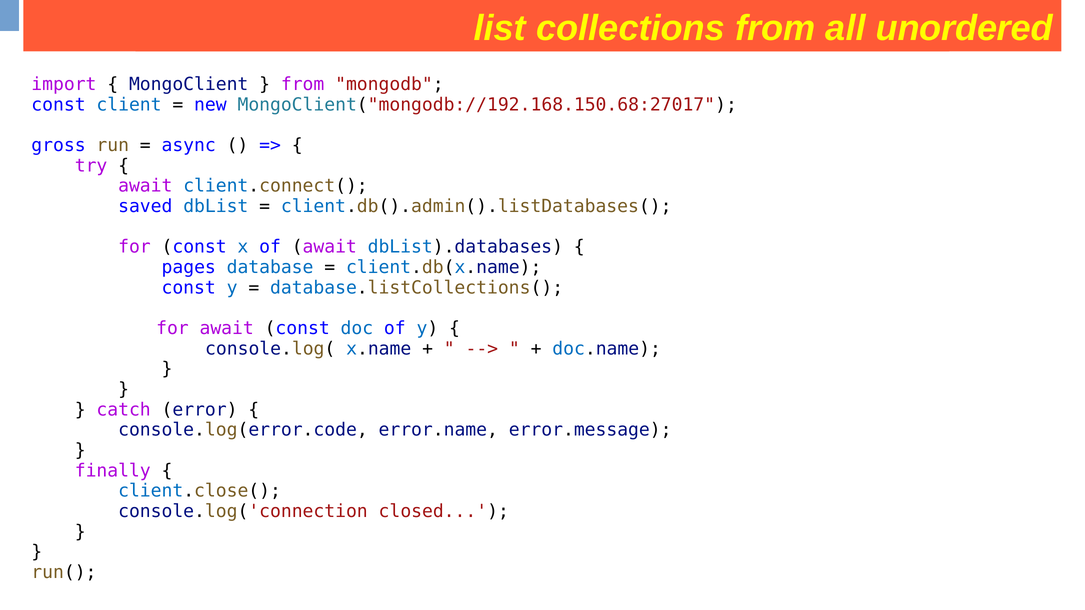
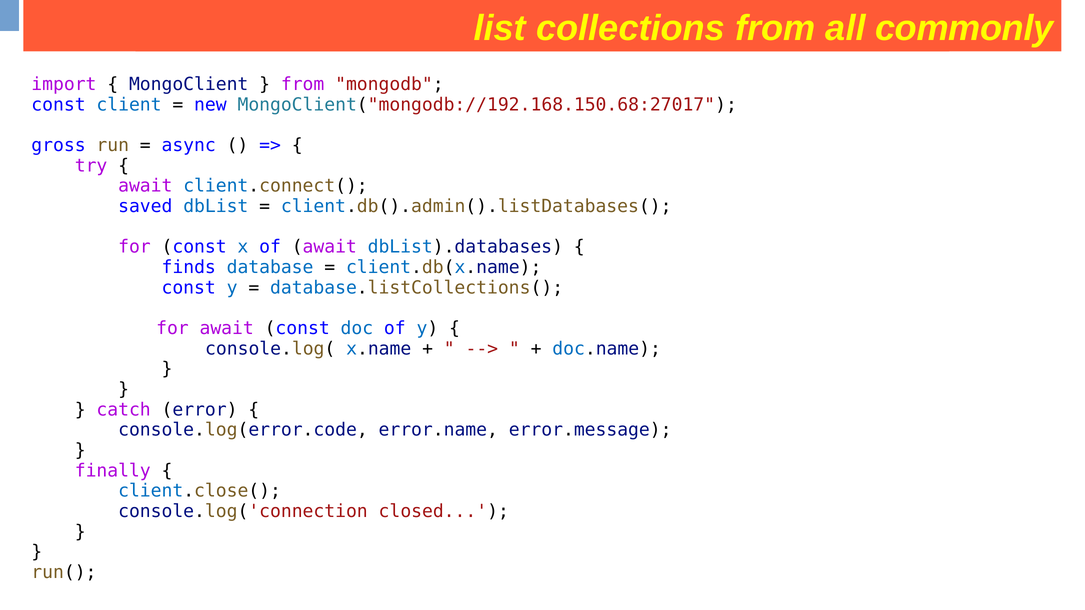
unordered: unordered -> commonly
pages: pages -> finds
